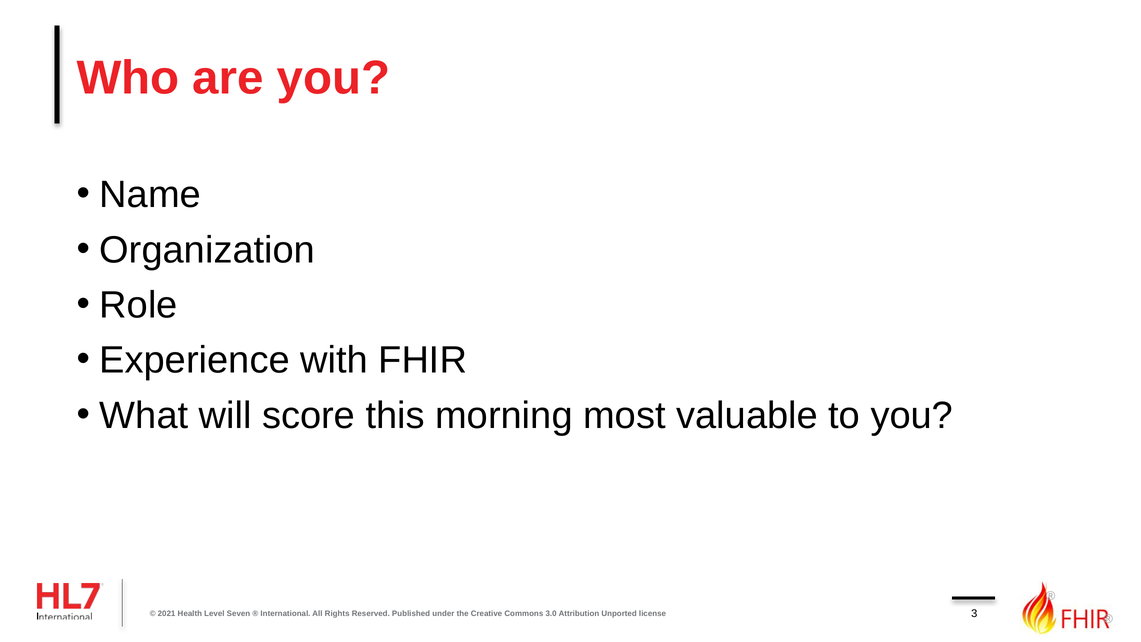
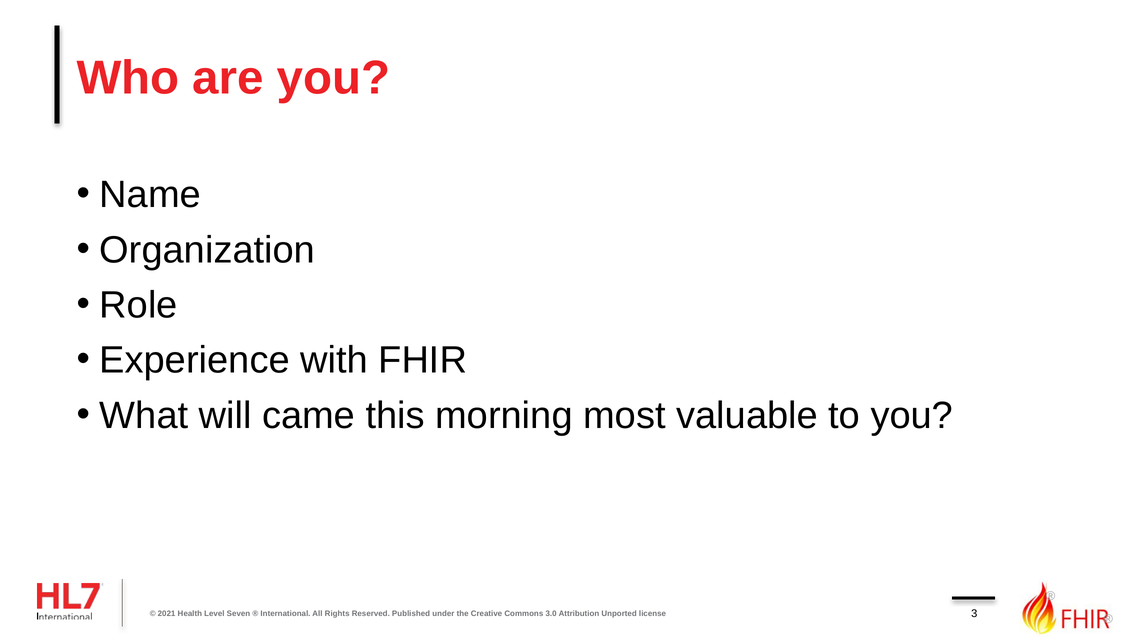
score: score -> came
